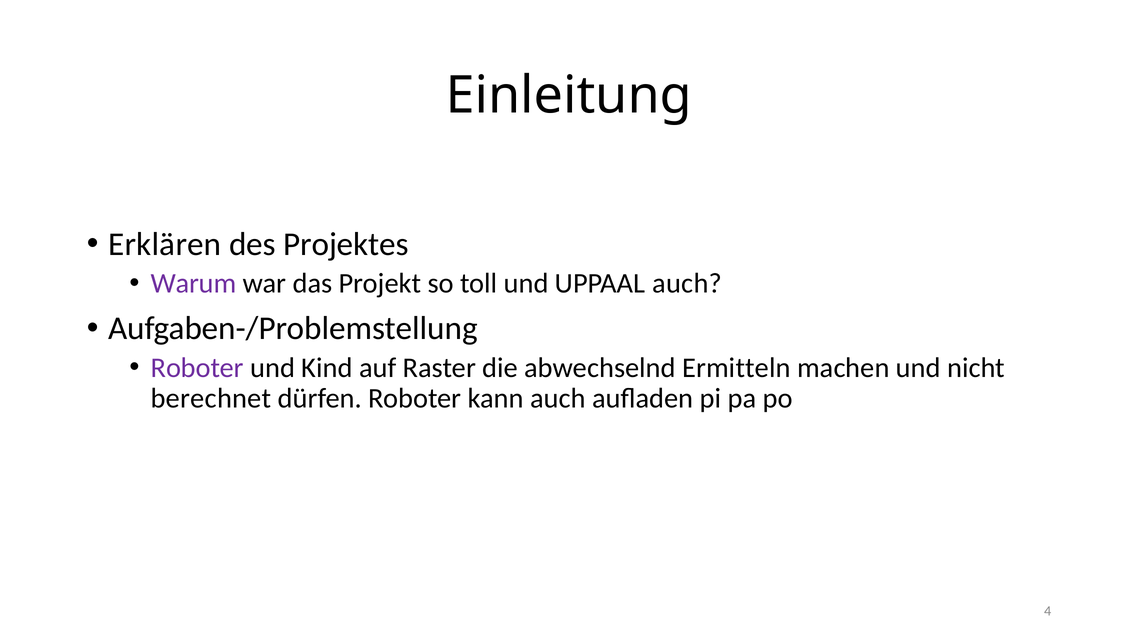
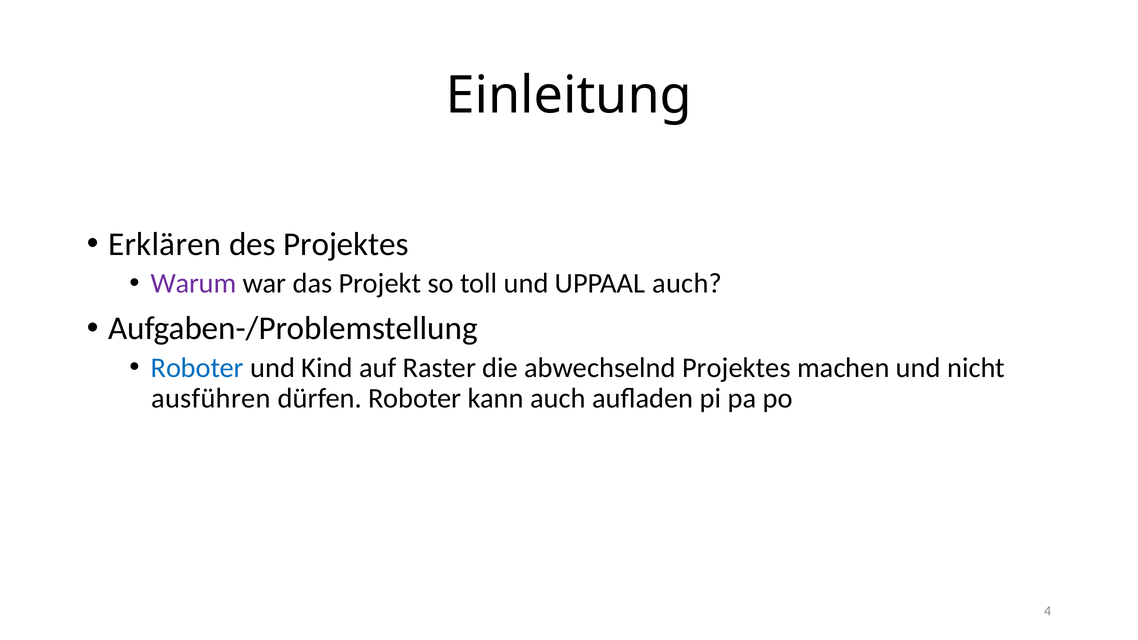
Roboter at (197, 368) colour: purple -> blue
abwechselnd Ermitteln: Ermitteln -> Projektes
berechnet: berechnet -> ausführen
